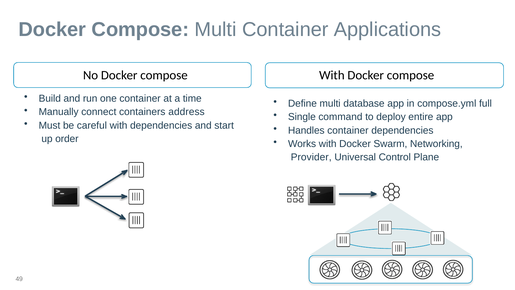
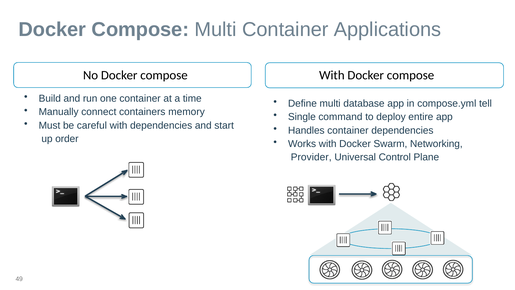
full: full -> tell
address: address -> memory
